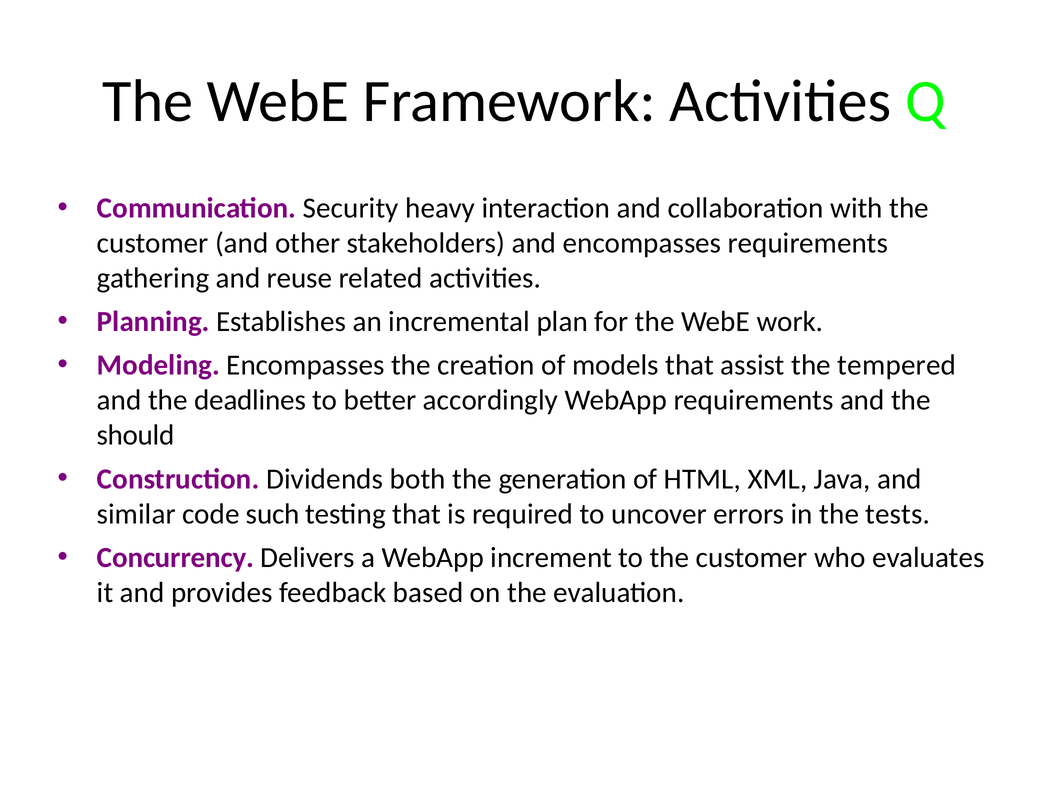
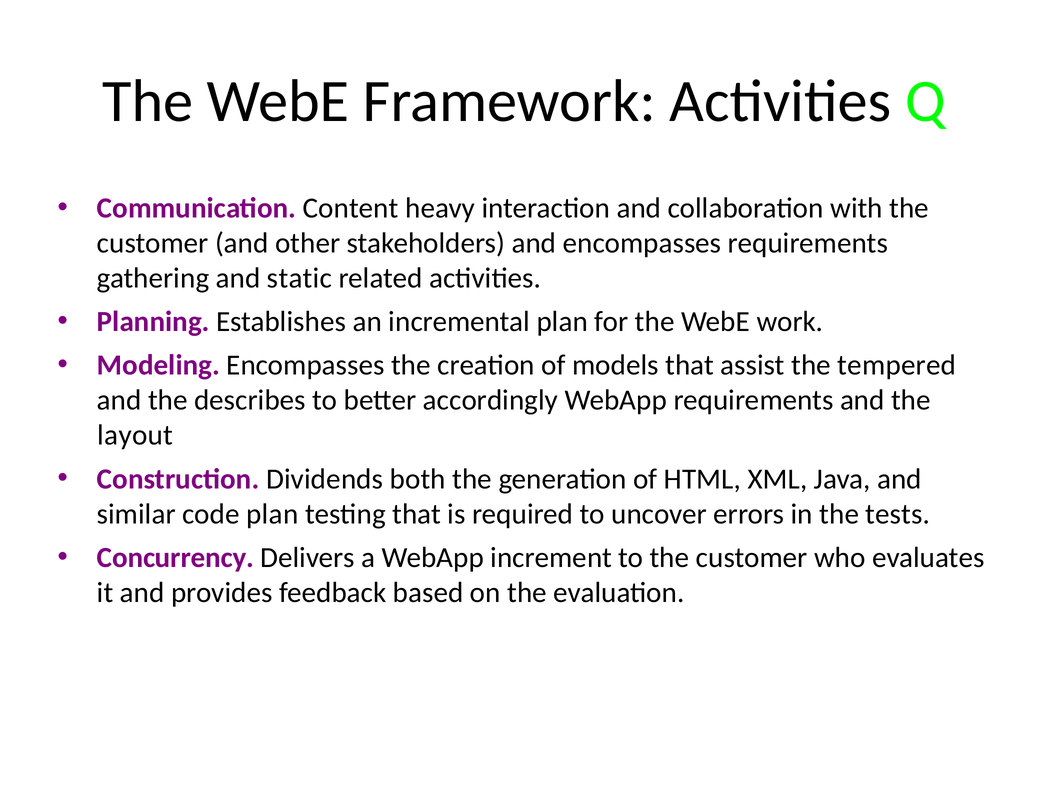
Security: Security -> Content
reuse: reuse -> static
deadlines: deadlines -> describes
should: should -> layout
code such: such -> plan
